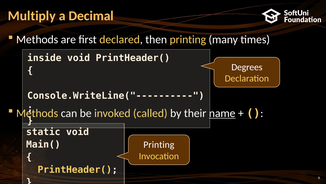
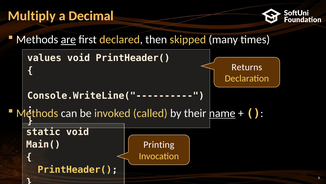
are underline: none -> present
then printing: printing -> skipped
inside: inside -> values
Degrees: Degrees -> Returns
